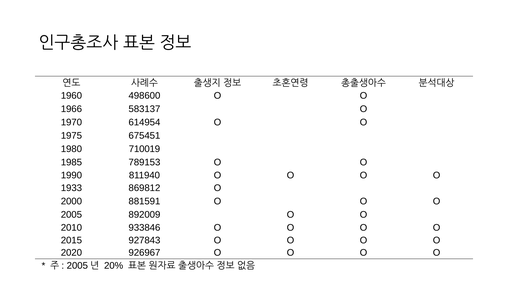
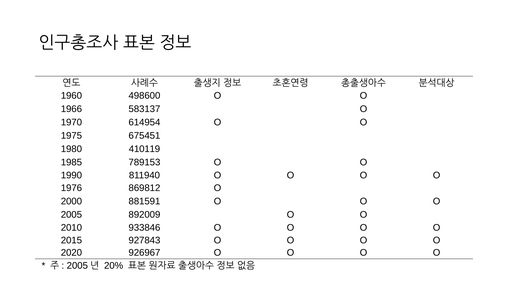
710019: 710019 -> 410119
1933: 1933 -> 1976
